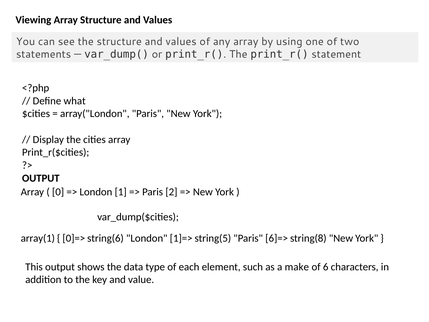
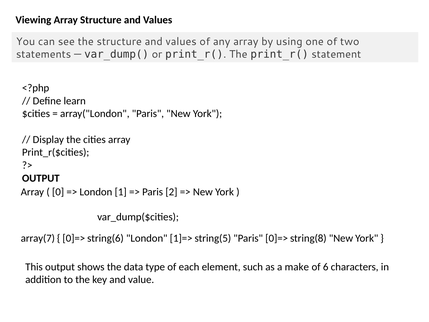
what: what -> learn
array(1: array(1 -> array(7
Paris 6]=>: 6]=> -> 0]=>
